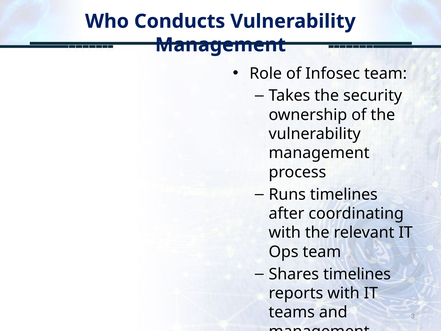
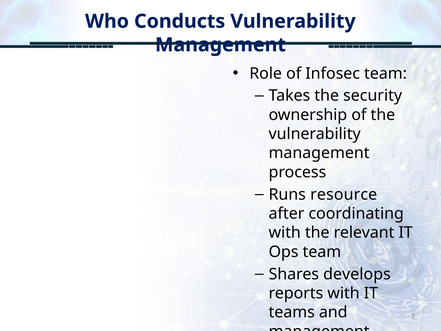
Runs timelines: timelines -> resource
Shares timelines: timelines -> develops
